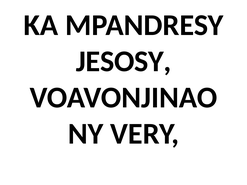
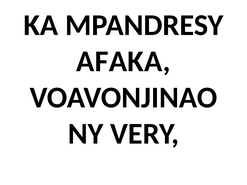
JESOSY: JESOSY -> AFAKA
